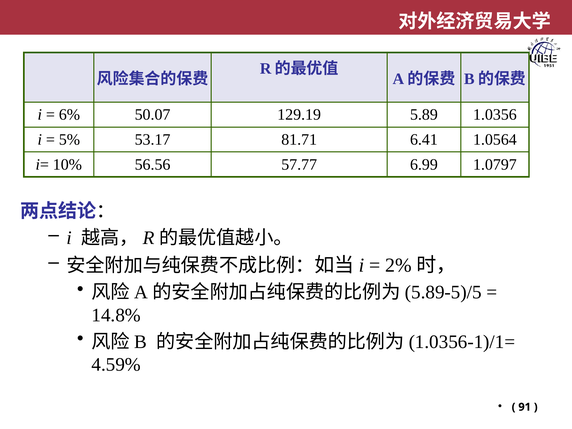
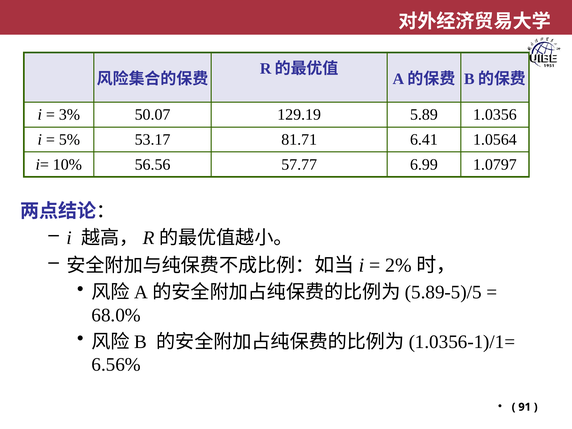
6%: 6% -> 3%
14.8%: 14.8% -> 68.0%
4.59%: 4.59% -> 6.56%
